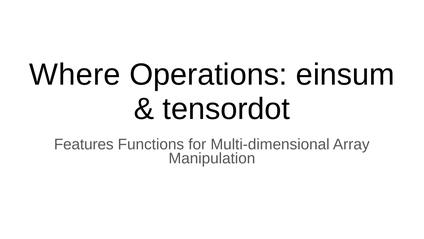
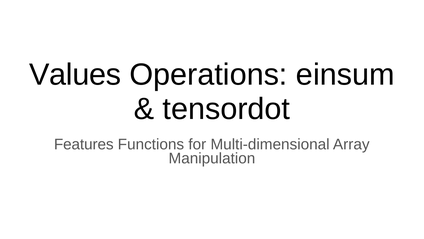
Where: Where -> Values
